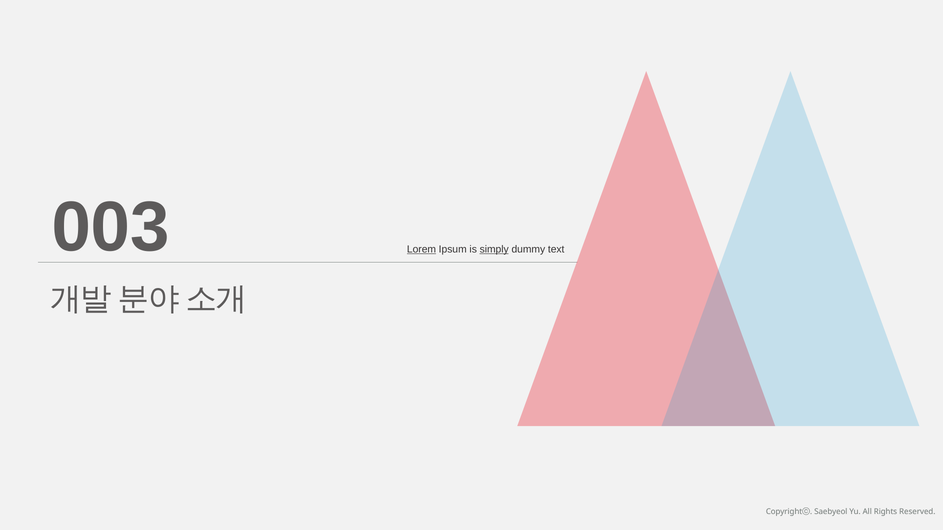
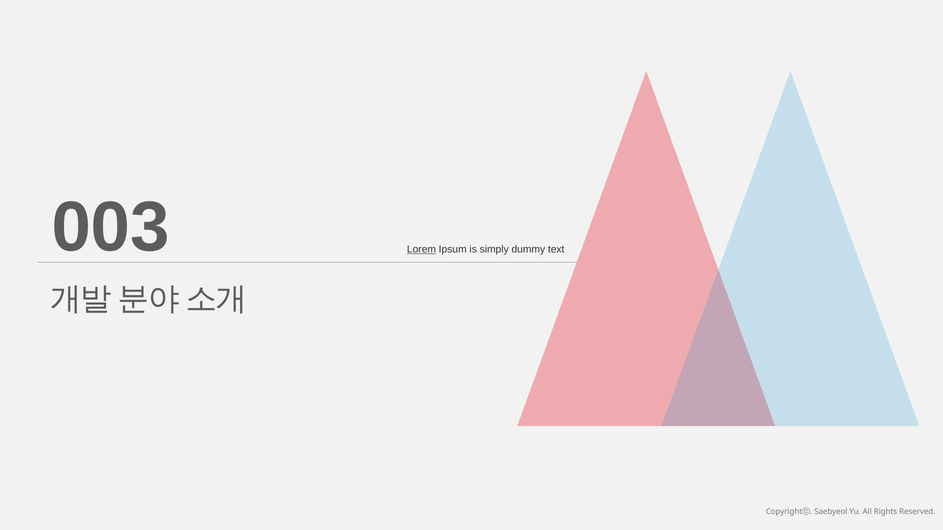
simply underline: present -> none
